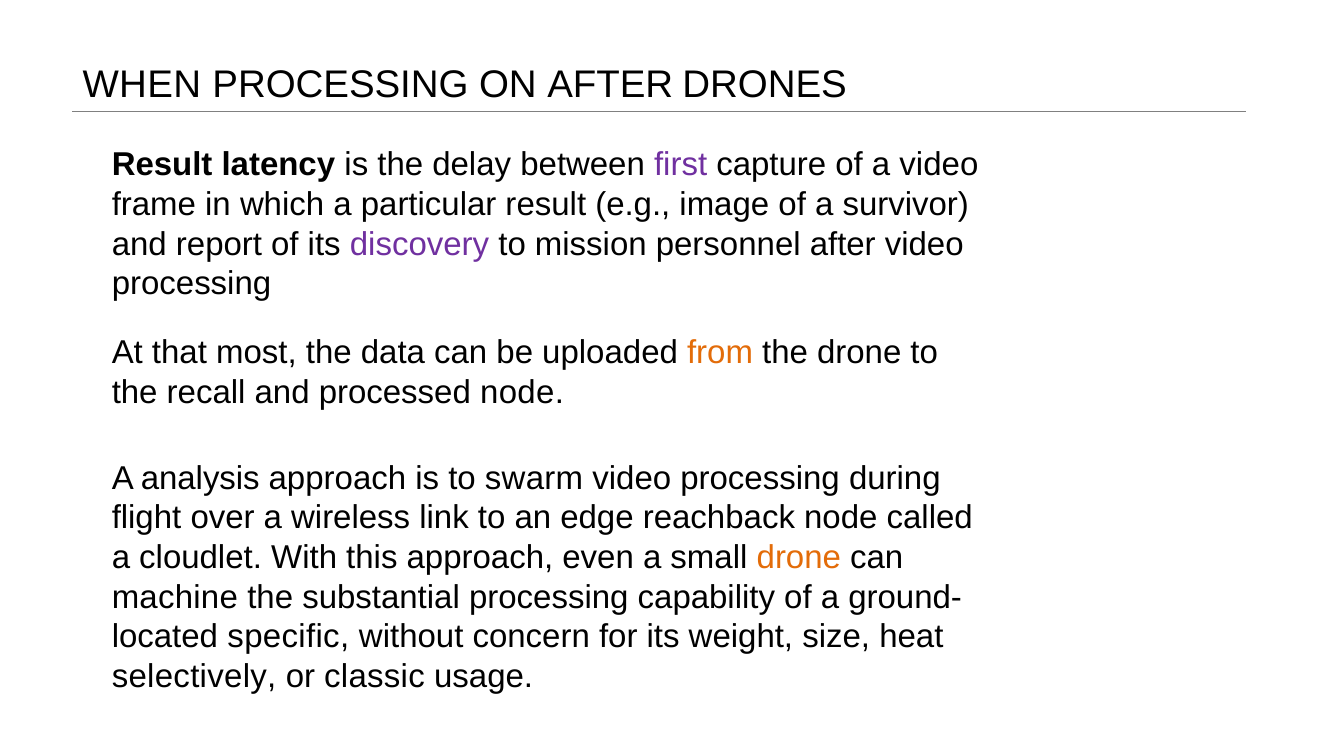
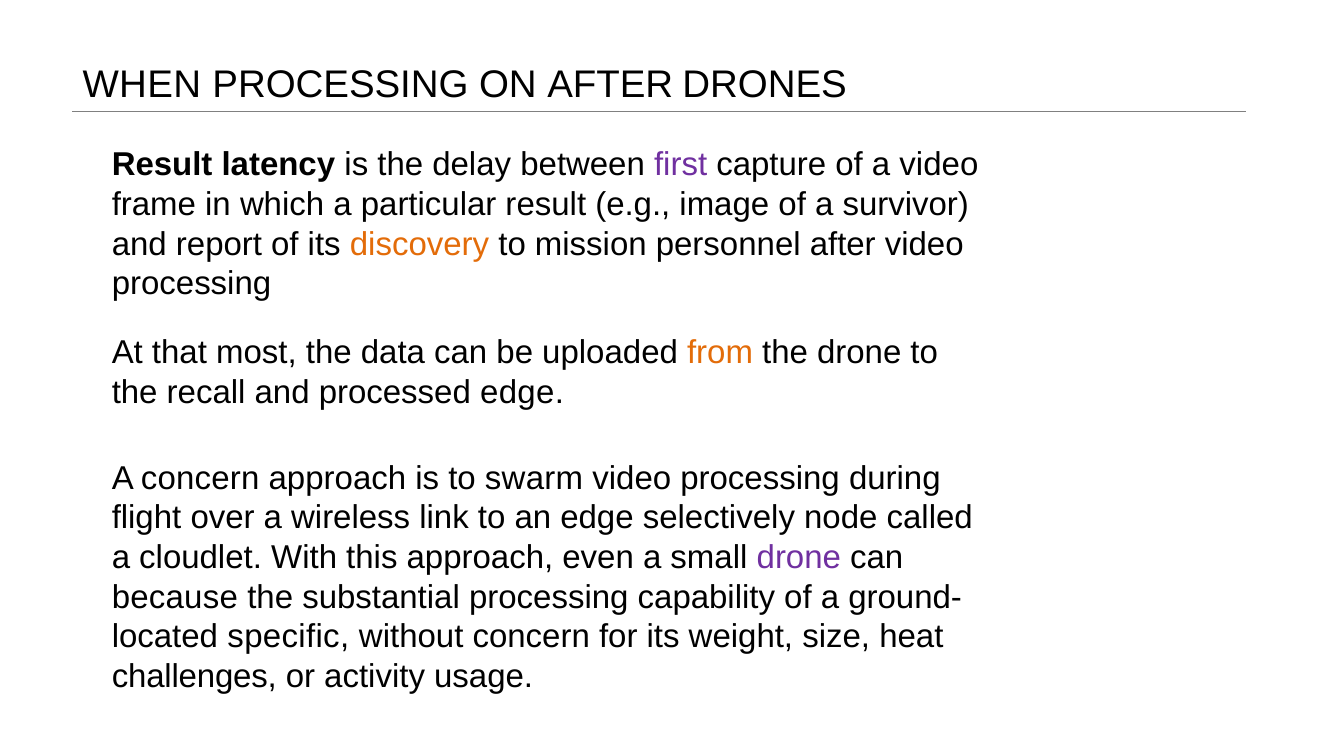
discovery colour: purple -> orange
processed node: node -> edge
A analysis: analysis -> concern
reachback: reachback -> selectively
drone at (799, 558) colour: orange -> purple
machine: machine -> because
selectively: selectively -> challenges
classic: classic -> activity
